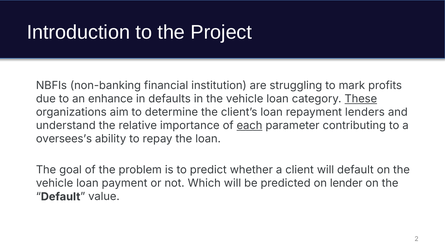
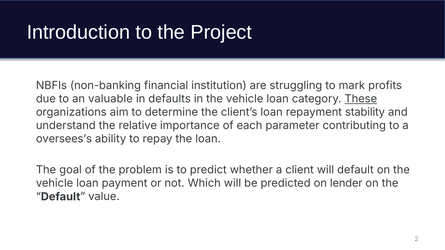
enhance: enhance -> valuable
lenders: lenders -> stability
each underline: present -> none
